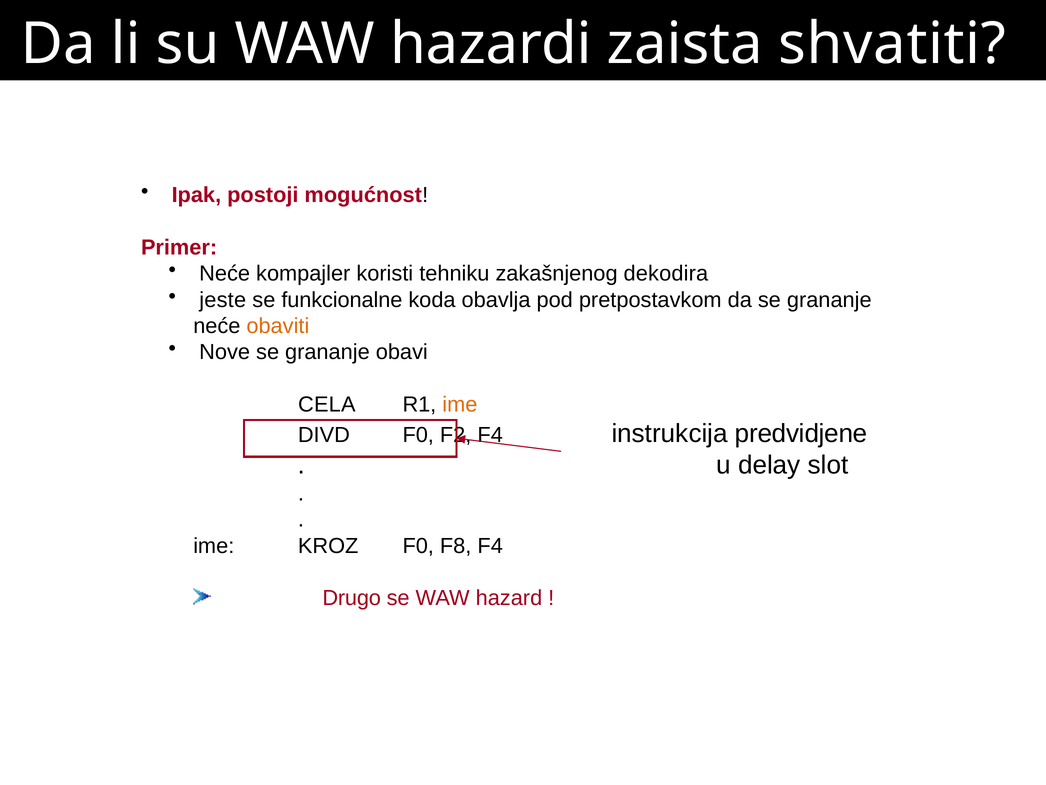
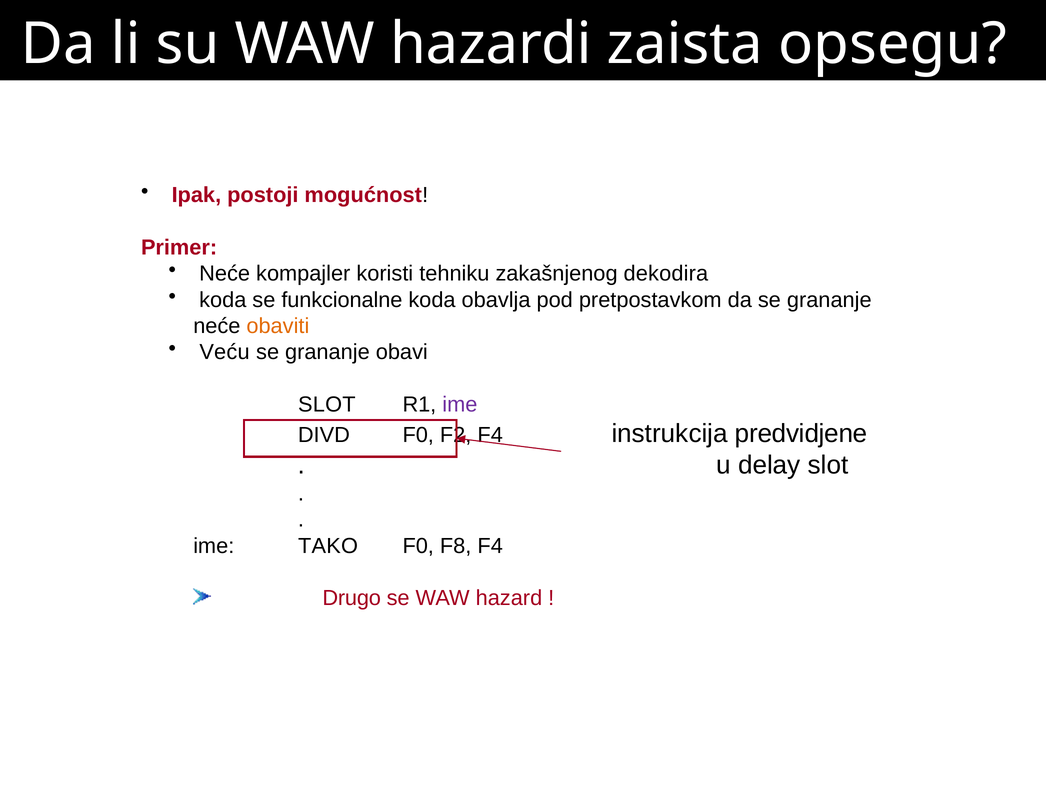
shvatiti: shvatiti -> opsegu
jeste at (223, 300): jeste -> koda
Nove: Nove -> Veću
CELA at (327, 404): CELA -> SLOT
ime at (460, 404) colour: orange -> purple
KROZ: KROZ -> TAKO
